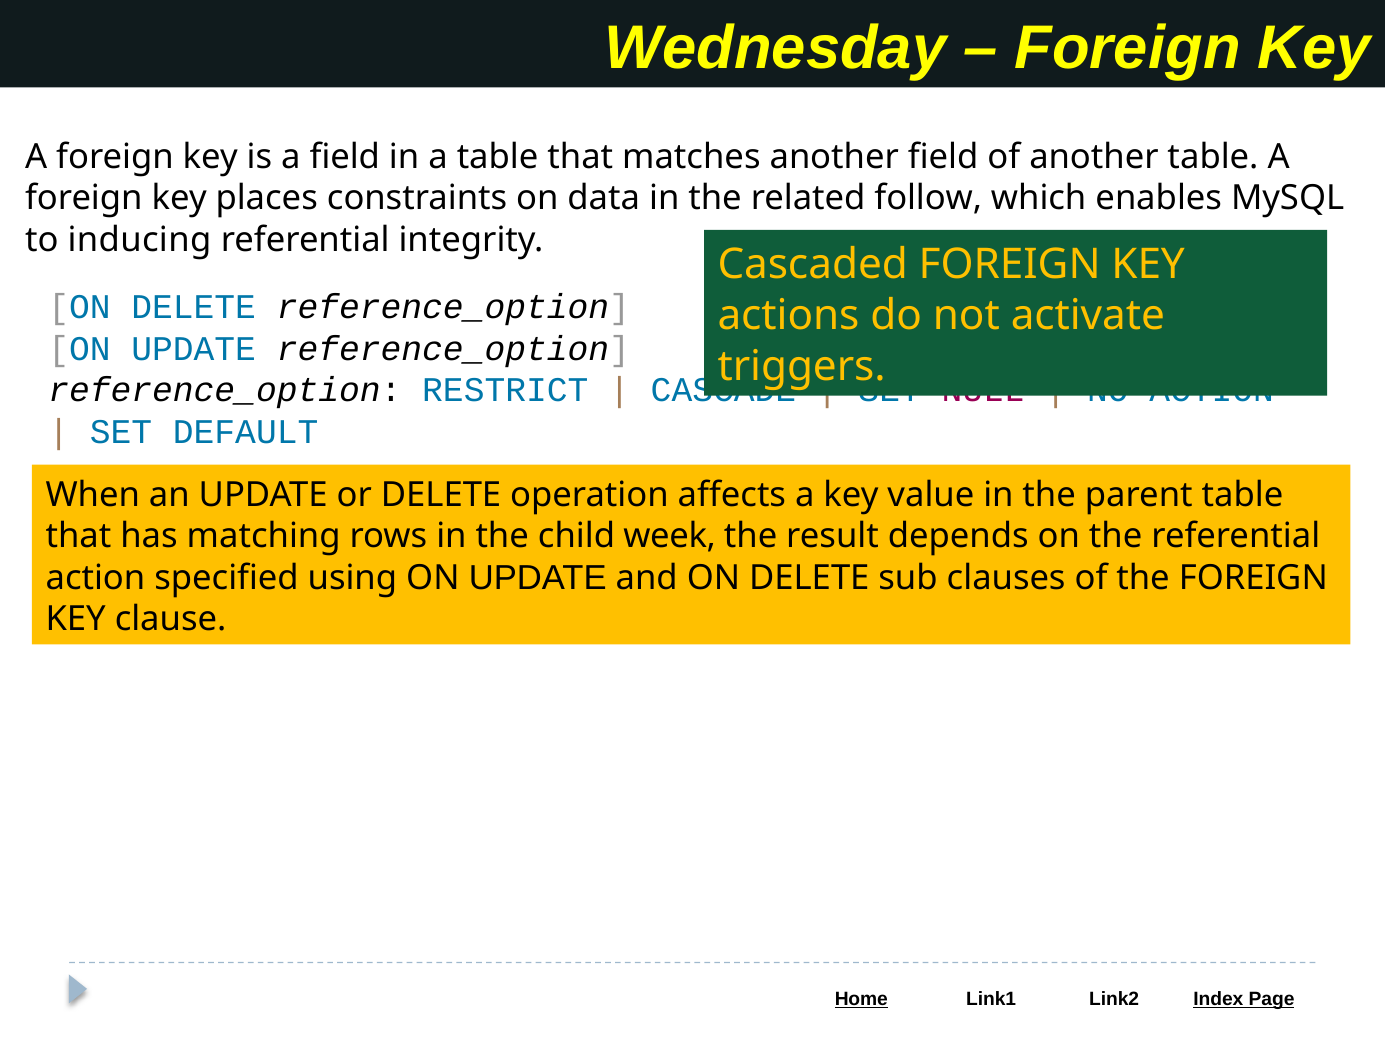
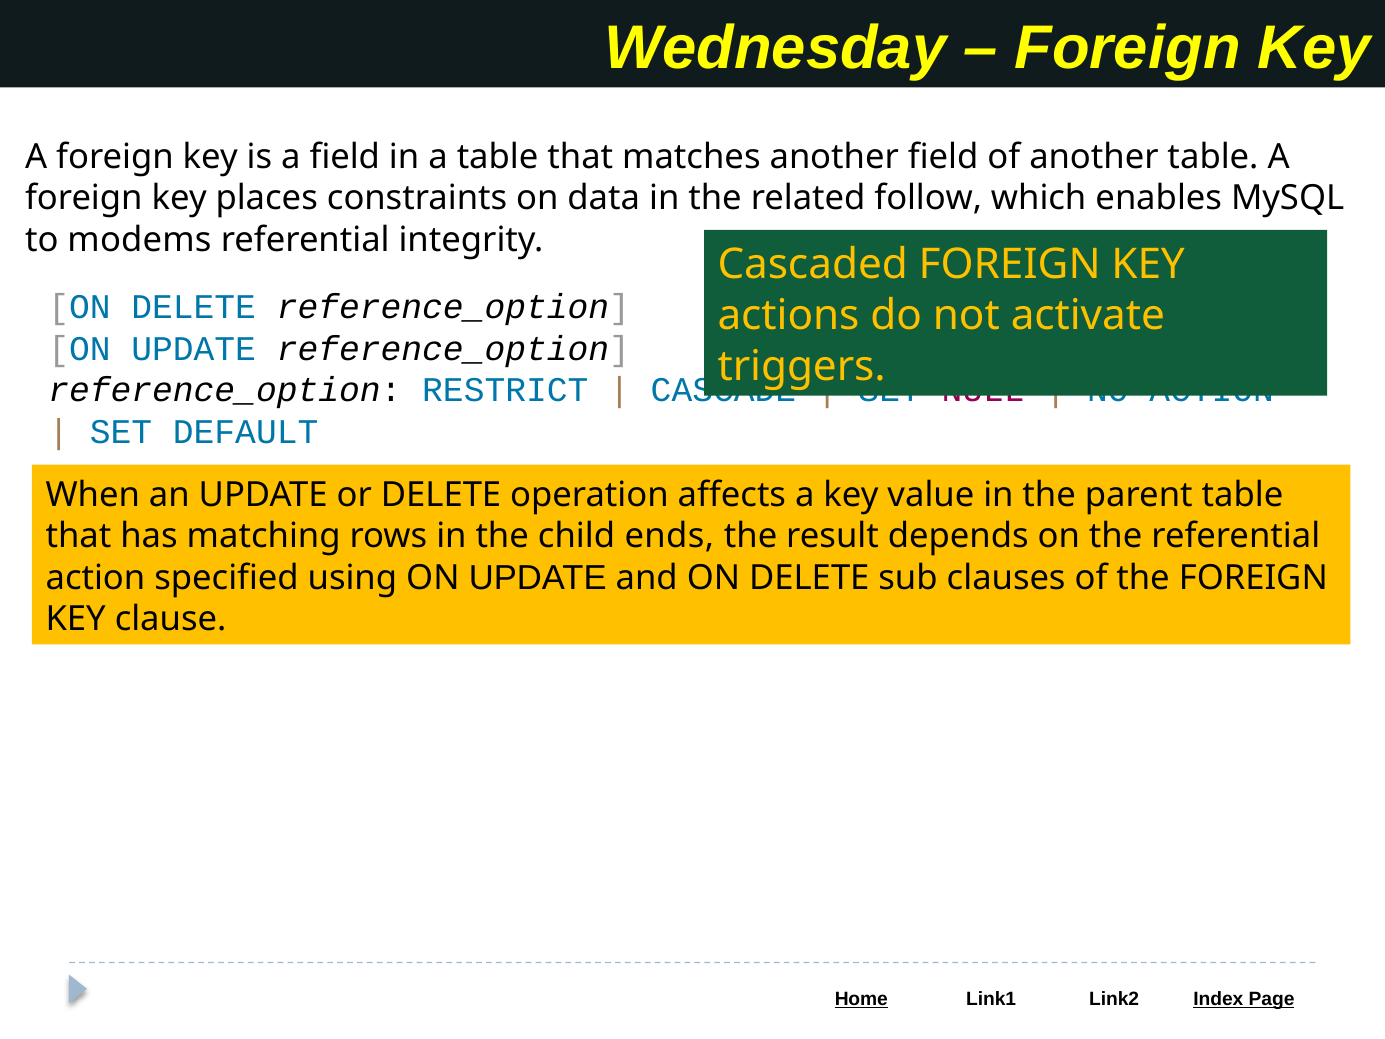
inducing: inducing -> modems
week: week -> ends
